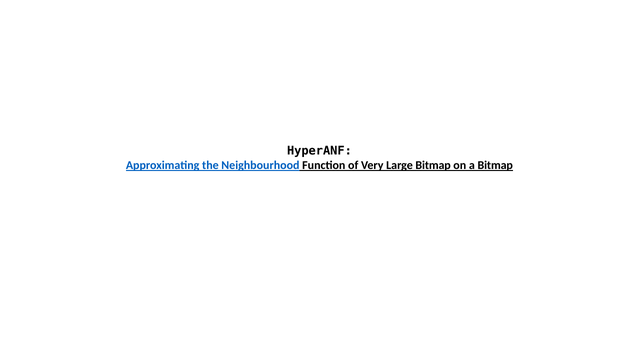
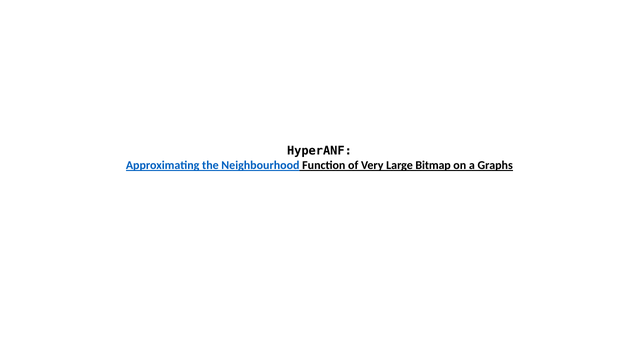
a Bitmap: Bitmap -> Graphs
